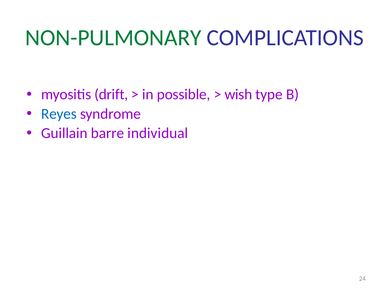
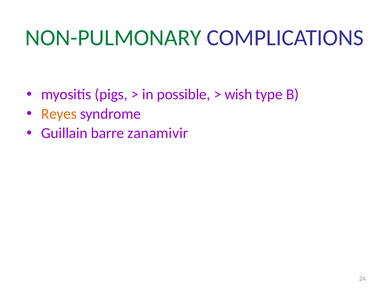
drift: drift -> pigs
Reyes colour: blue -> orange
individual: individual -> zanamivir
